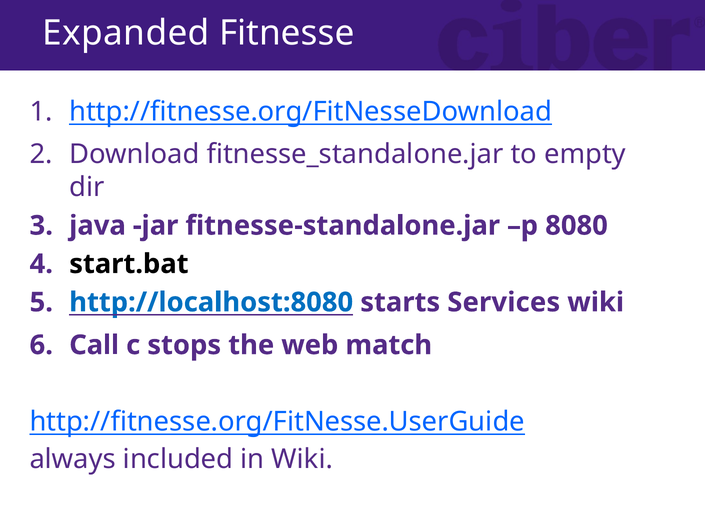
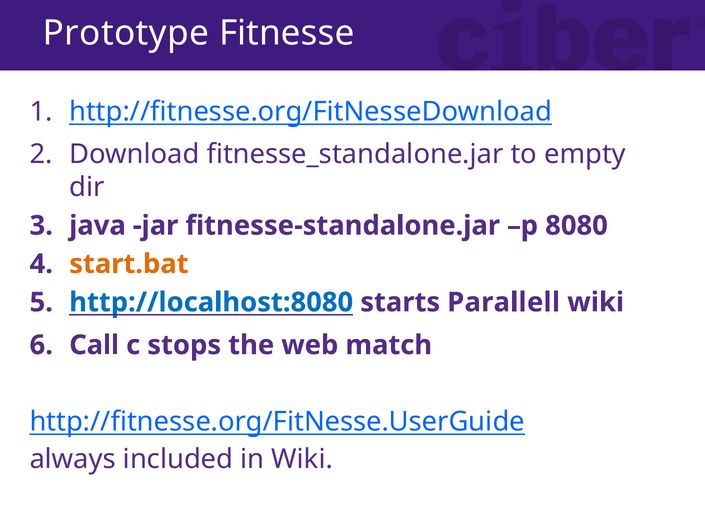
Expanded: Expanded -> Prototype
start.bat colour: black -> orange
Services: Services -> Parallell
